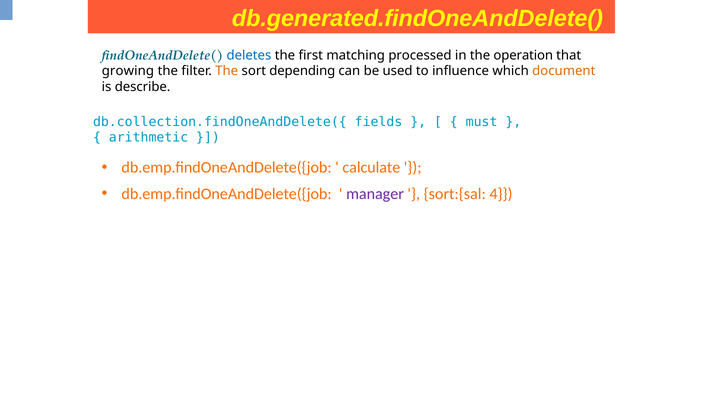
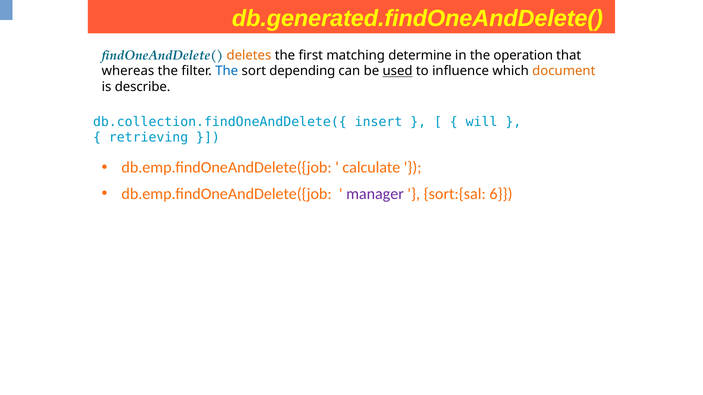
deletes colour: blue -> orange
processed: processed -> determine
growing: growing -> whereas
The at (227, 71) colour: orange -> blue
used underline: none -> present
fields: fields -> insert
must: must -> will
arithmetic: arithmetic -> retrieving
4: 4 -> 6
